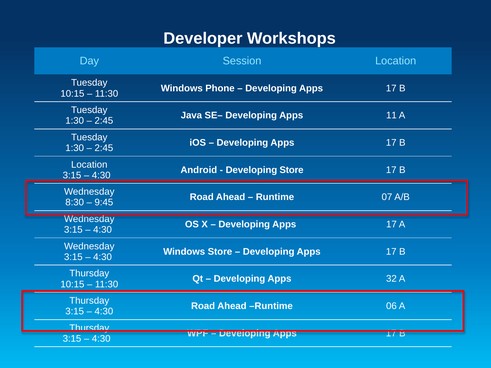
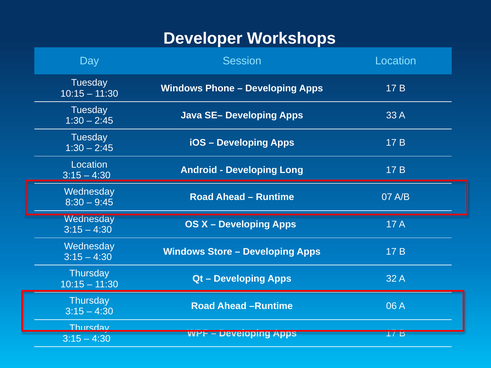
11: 11 -> 33
Developing Store: Store -> Long
